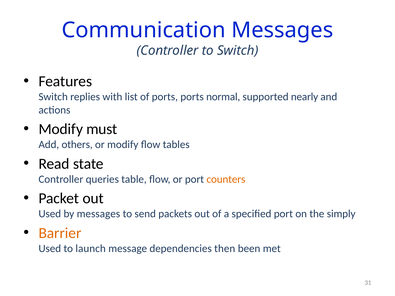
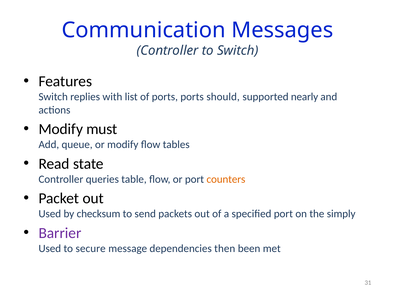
normal: normal -> should
others: others -> queue
by messages: messages -> checksum
Barrier colour: orange -> purple
launch: launch -> secure
